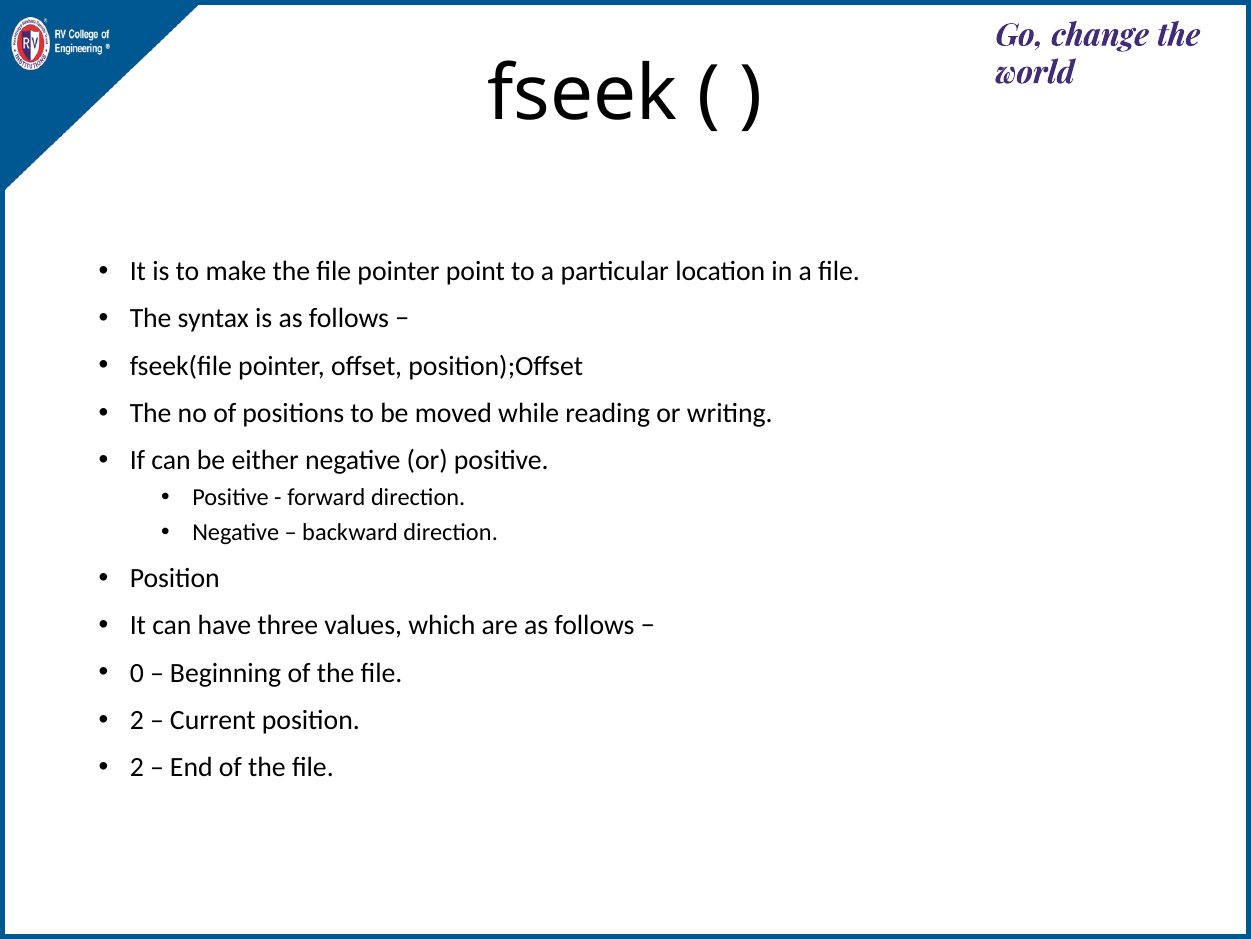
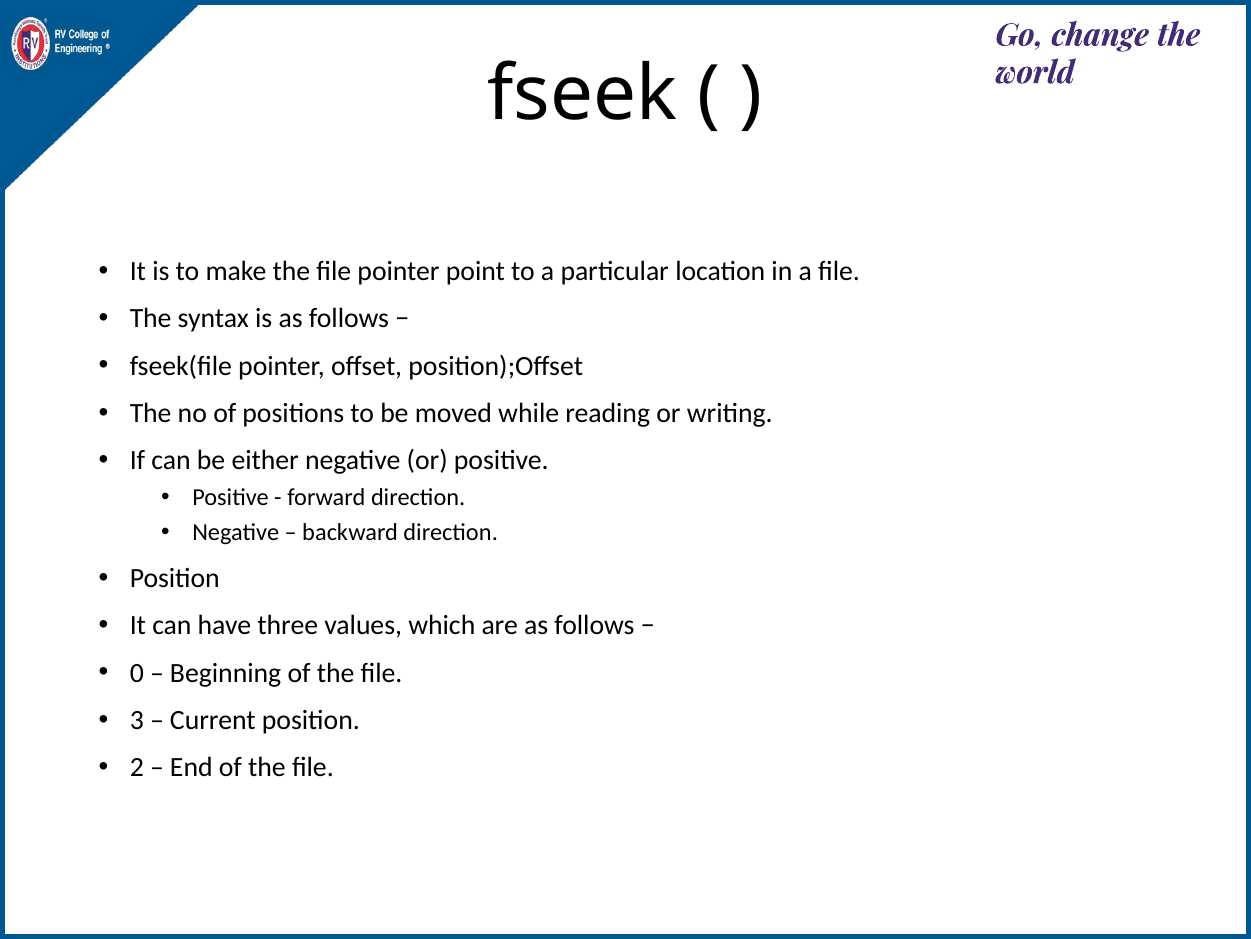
2 at (137, 720): 2 -> 3
